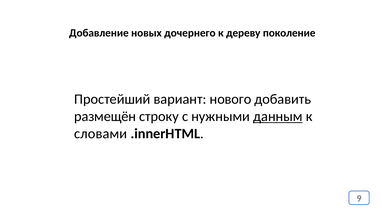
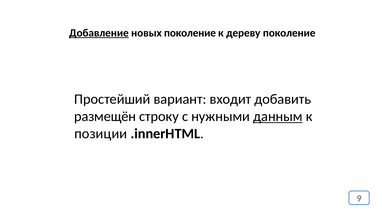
Добавление underline: none -> present
новых дочернего: дочернего -> поколение
нового: нового -> входит
словами: словами -> позиции
